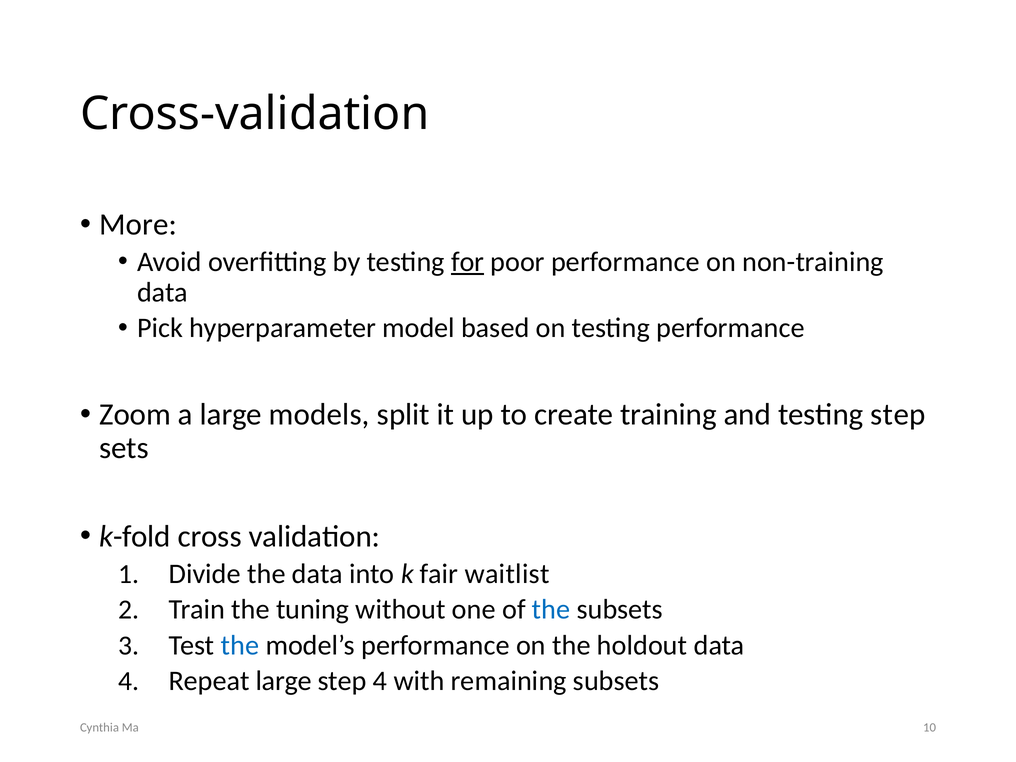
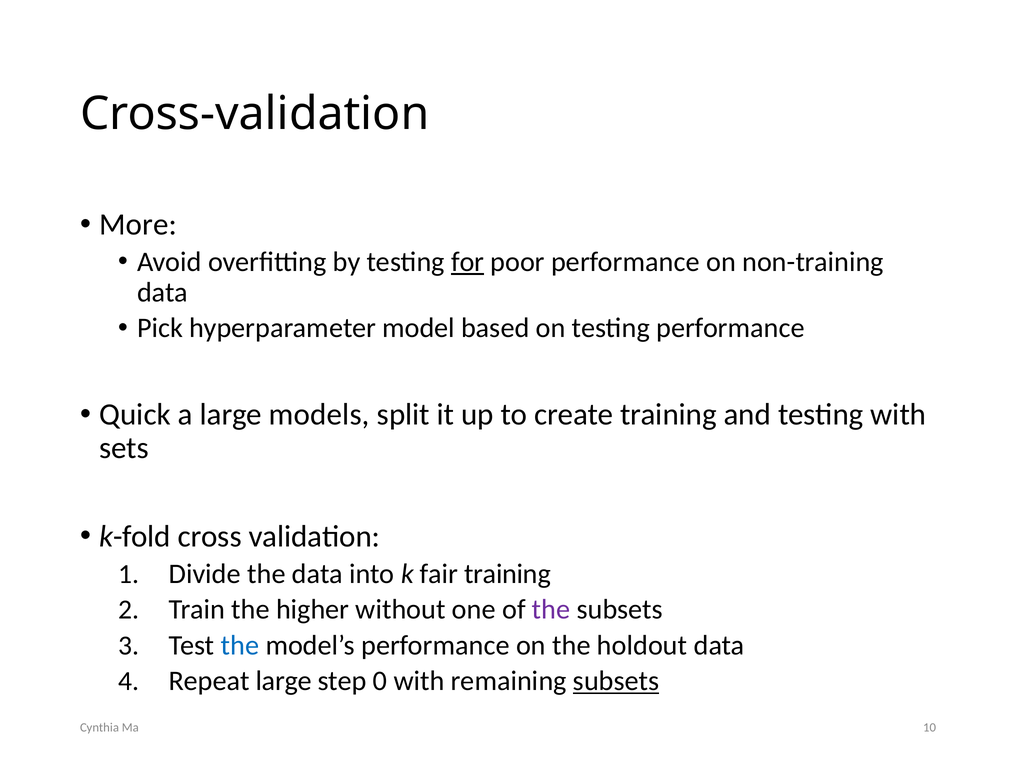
Zoom: Zoom -> Quick
testing step: step -> with
fair waitlist: waitlist -> training
tuning: tuning -> higher
the at (551, 609) colour: blue -> purple
step 4: 4 -> 0
subsets at (616, 681) underline: none -> present
